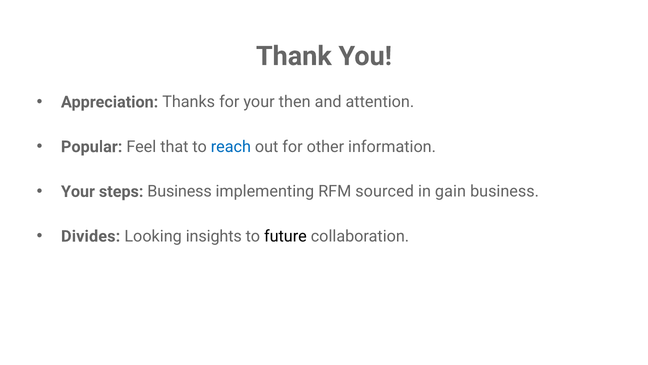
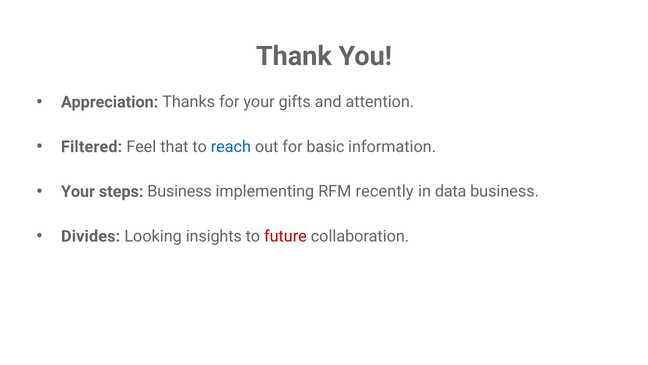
then: then -> gifts
Popular: Popular -> Filtered
other: other -> basic
sourced: sourced -> recently
gain: gain -> data
future colour: black -> red
